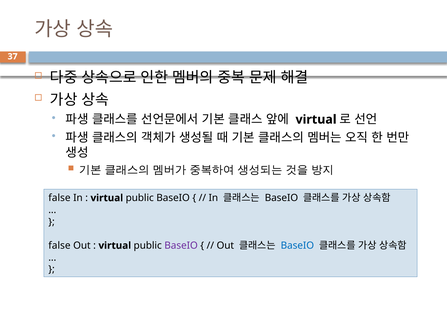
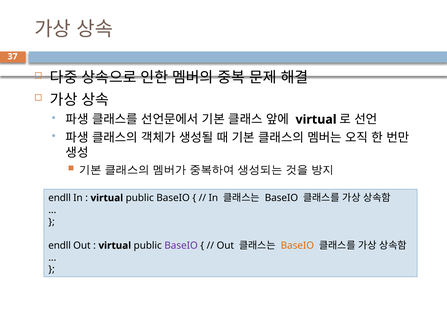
false at (59, 198): false -> endll
false at (59, 246): false -> endll
BaseIO at (297, 246) colour: blue -> orange
